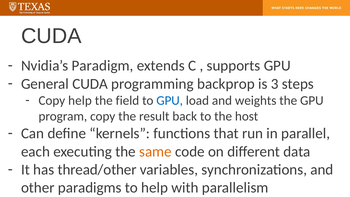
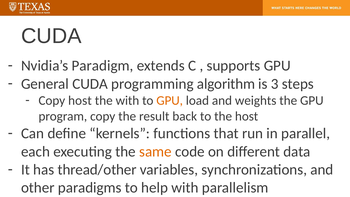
backprop: backprop -> algorithm
Copy help: help -> host
the field: field -> with
GPU at (170, 101) colour: blue -> orange
